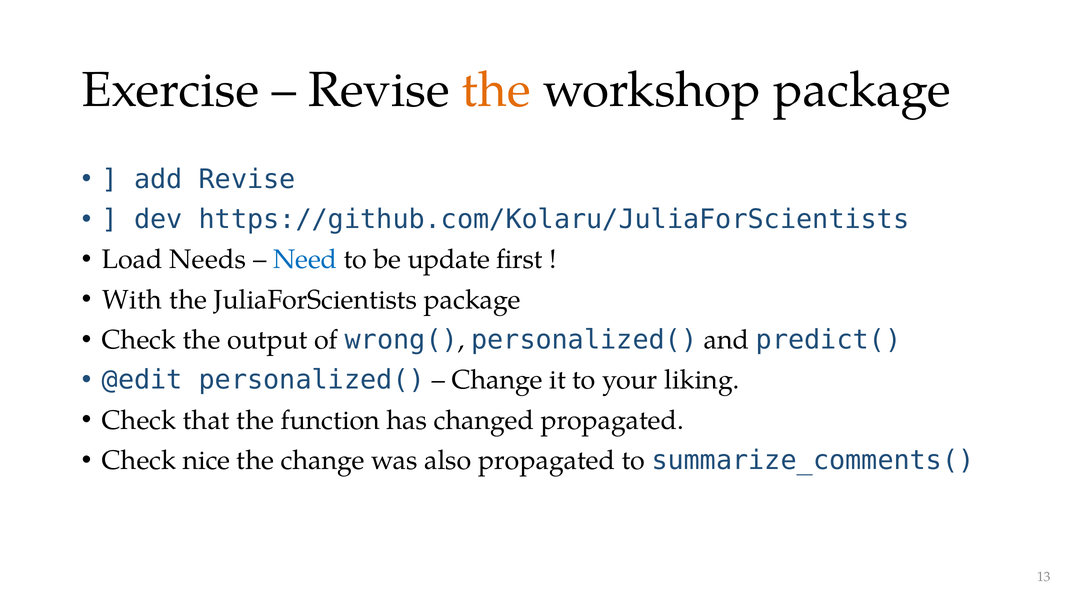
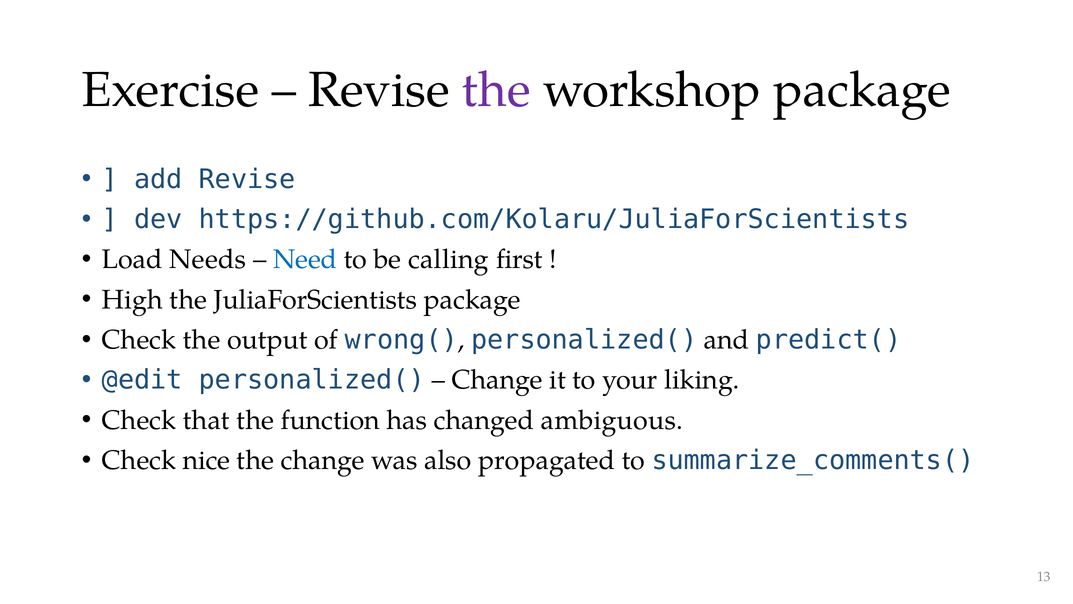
the at (496, 90) colour: orange -> purple
update: update -> calling
With: With -> High
changed propagated: propagated -> ambiguous
